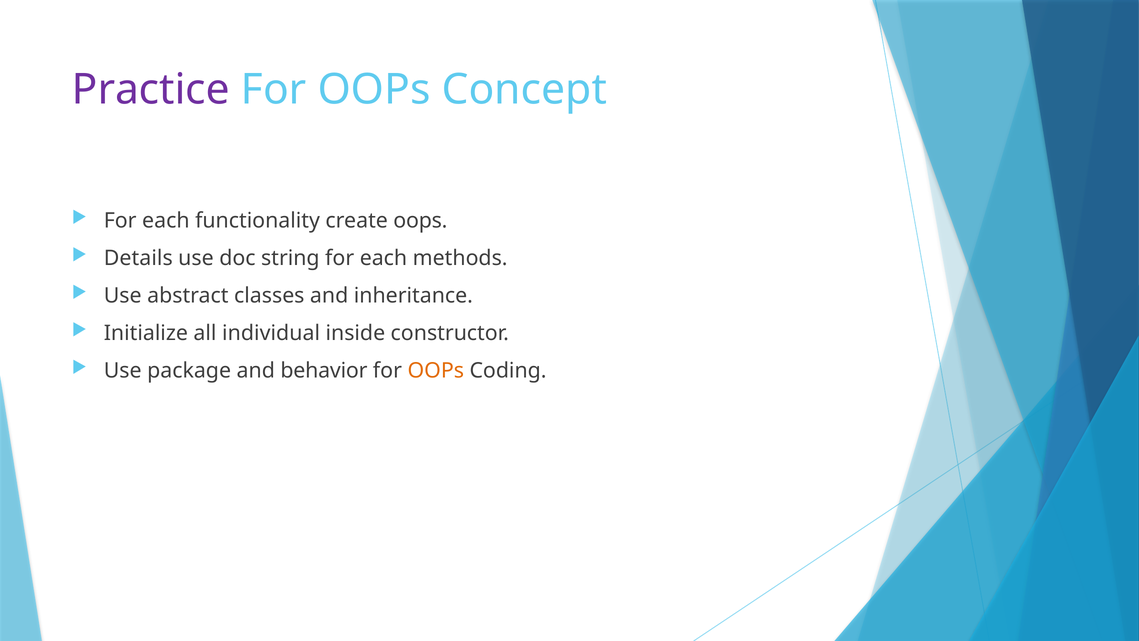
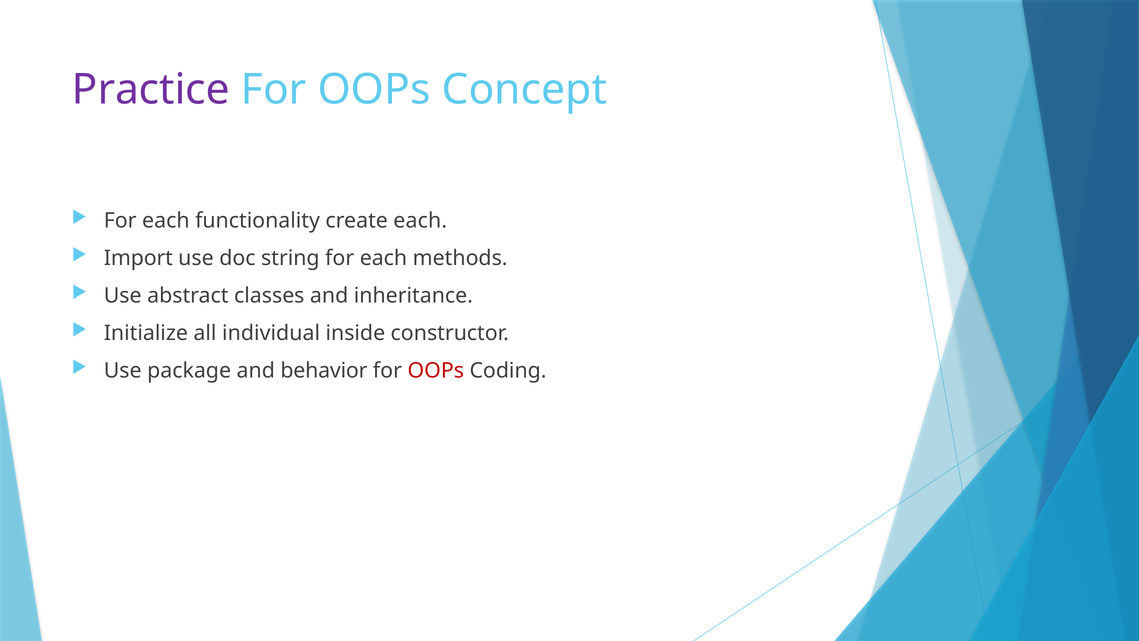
create oops: oops -> each
Details: Details -> Import
OOPs at (436, 370) colour: orange -> red
